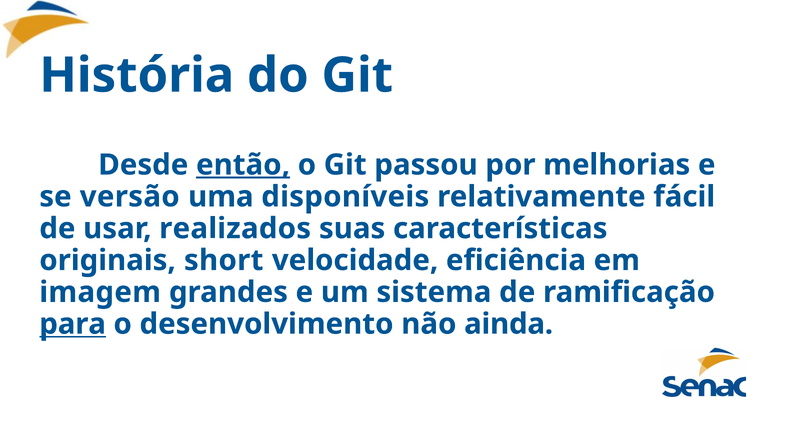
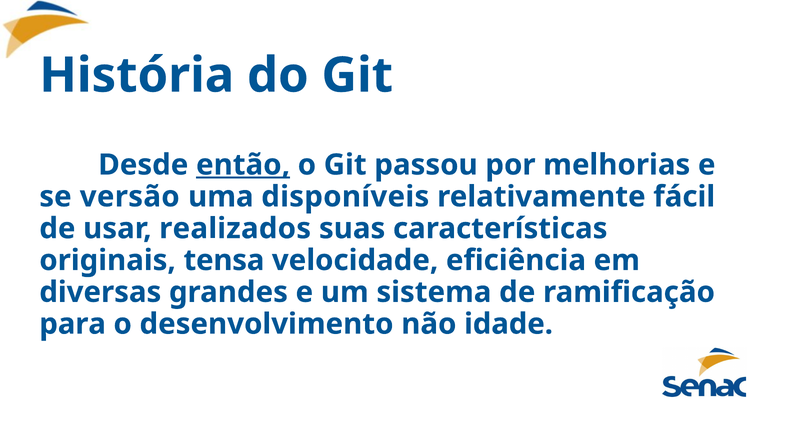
short: short -> tensa
imagem: imagem -> diversas
para underline: present -> none
ainda: ainda -> idade
